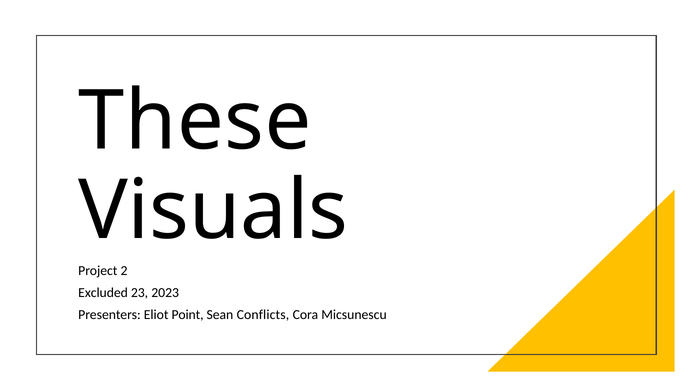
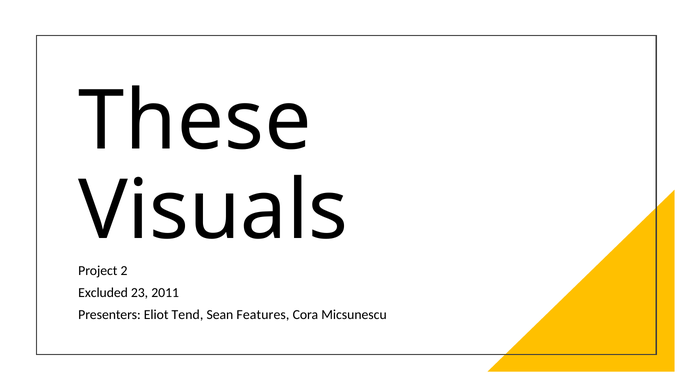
2023: 2023 -> 2011
Point: Point -> Tend
Conflicts: Conflicts -> Features
